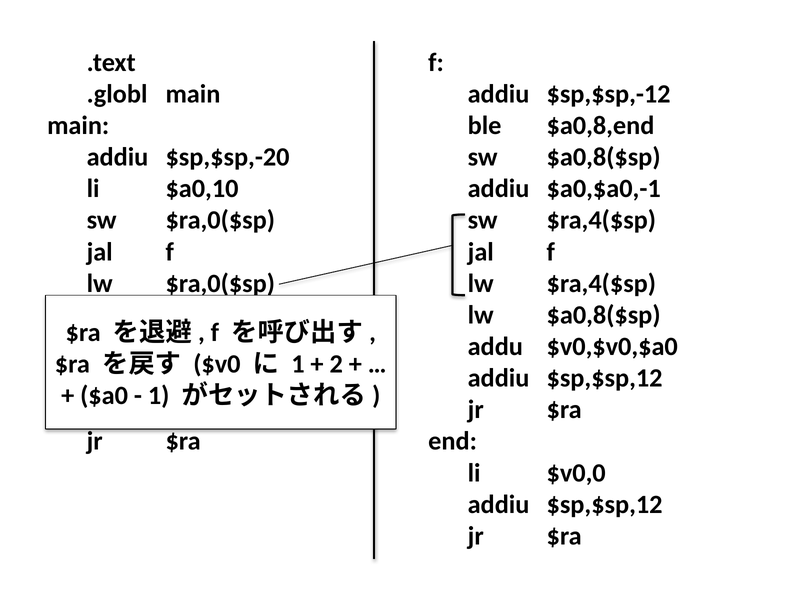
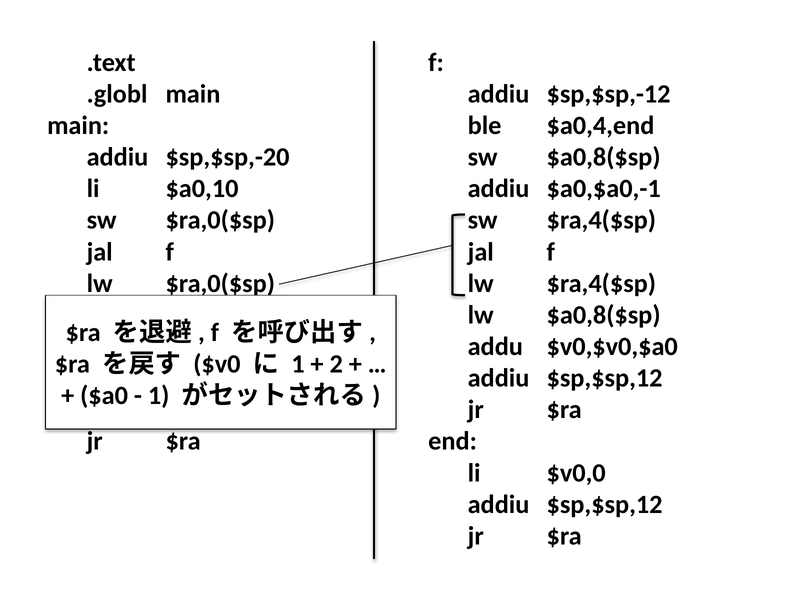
$a0,8,end: $a0,8,end -> $a0,4,end
